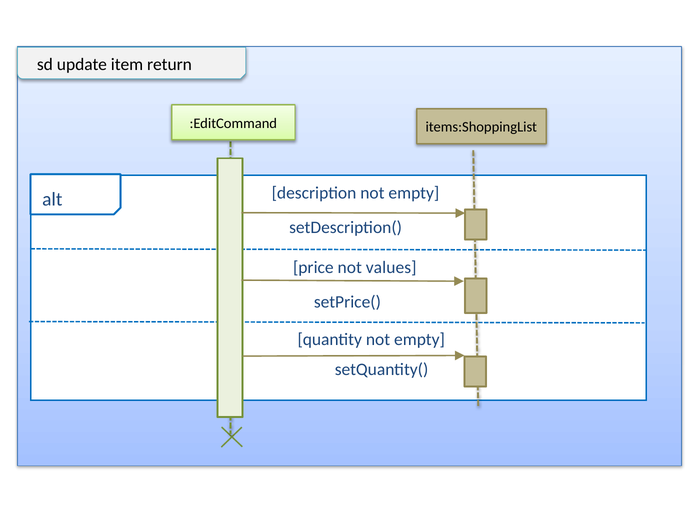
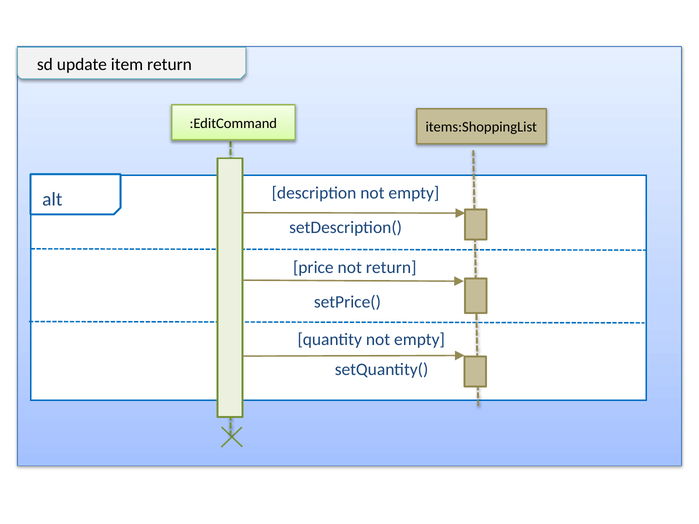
not values: values -> return
